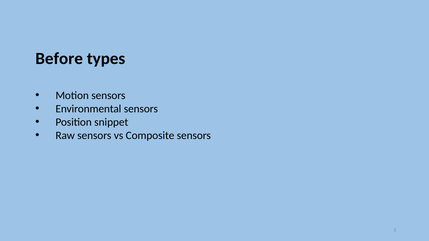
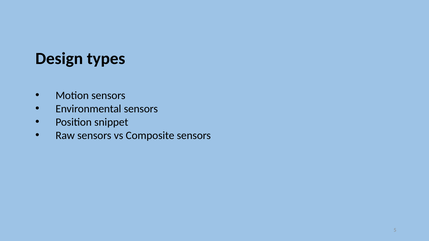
Before: Before -> Design
